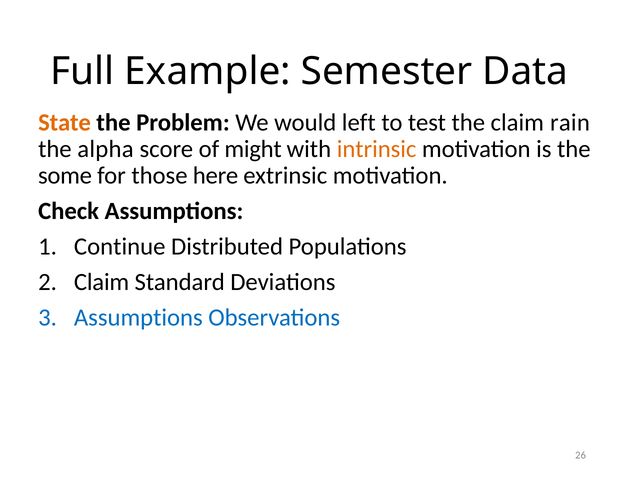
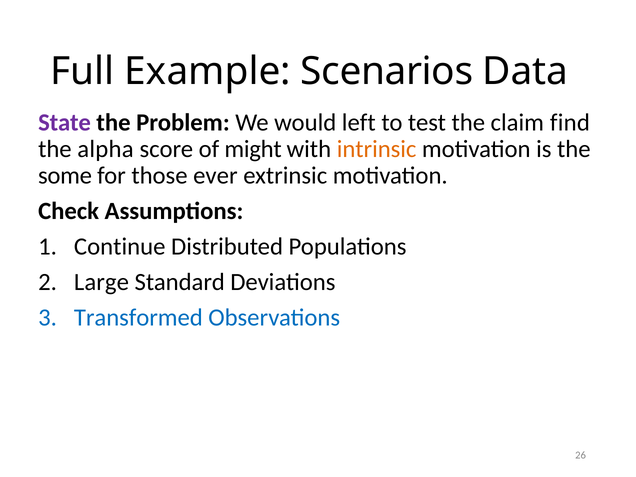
Semester: Semester -> Scenarios
State colour: orange -> purple
rain: rain -> find
here: here -> ever
Claim at (102, 282): Claim -> Large
Assumptions at (138, 318): Assumptions -> Transformed
